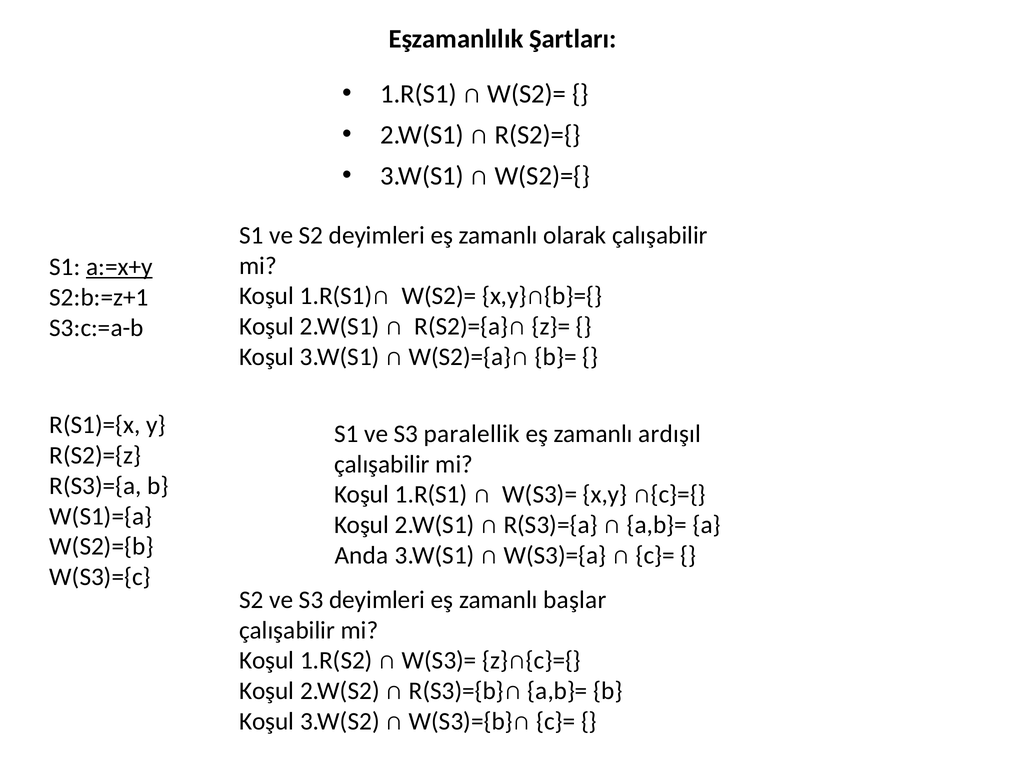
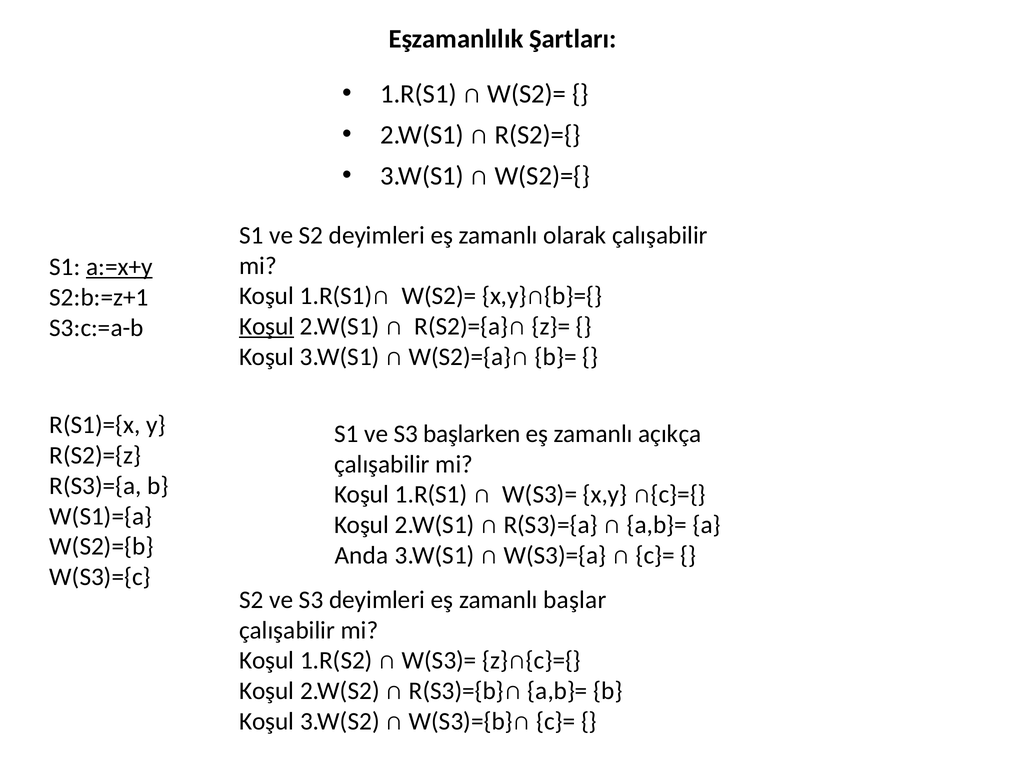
Koşul at (267, 326) underline: none -> present
paralellik: paralellik -> başlarken
ardışıl: ardışıl -> açıkça
